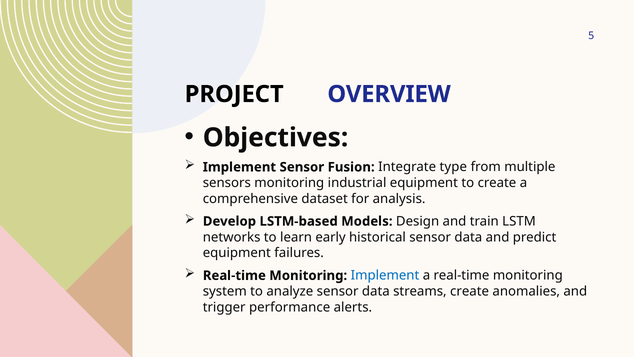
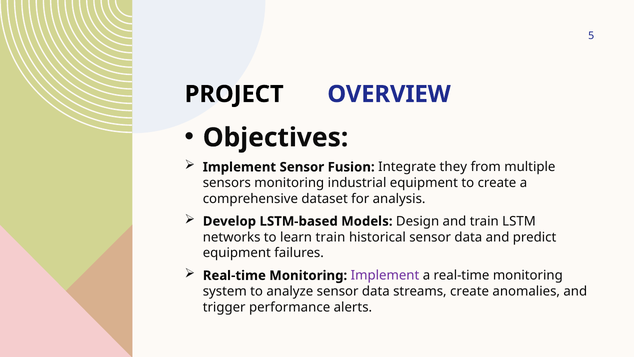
type: type -> they
learn early: early -> train
Implement at (385, 275) colour: blue -> purple
